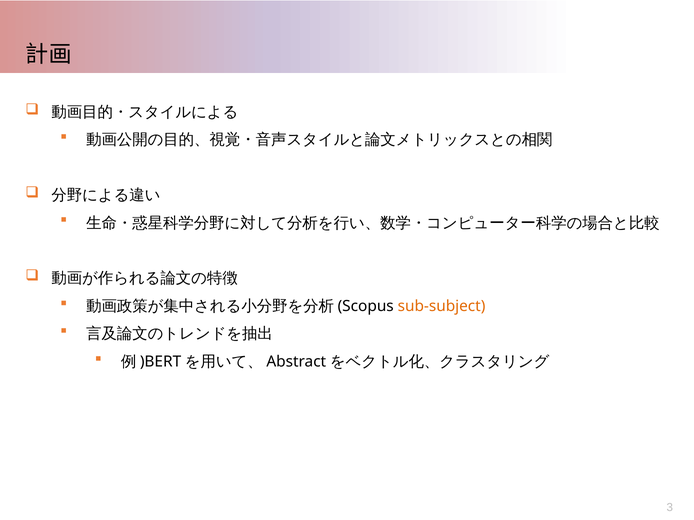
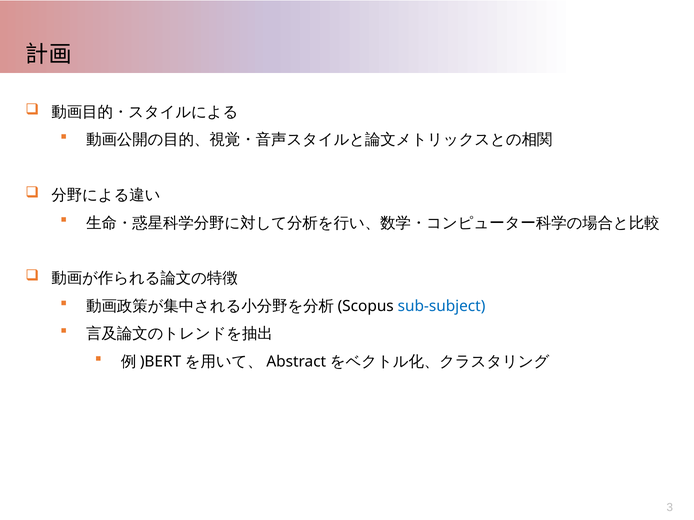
sub-subject colour: orange -> blue
